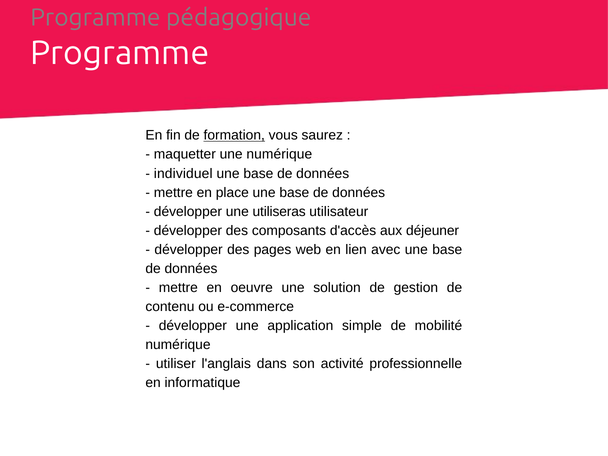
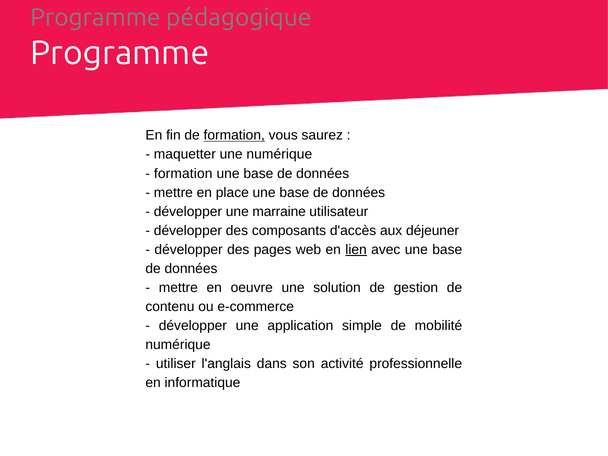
individuel at (183, 173): individuel -> formation
utiliseras: utiliseras -> marraine
lien underline: none -> present
